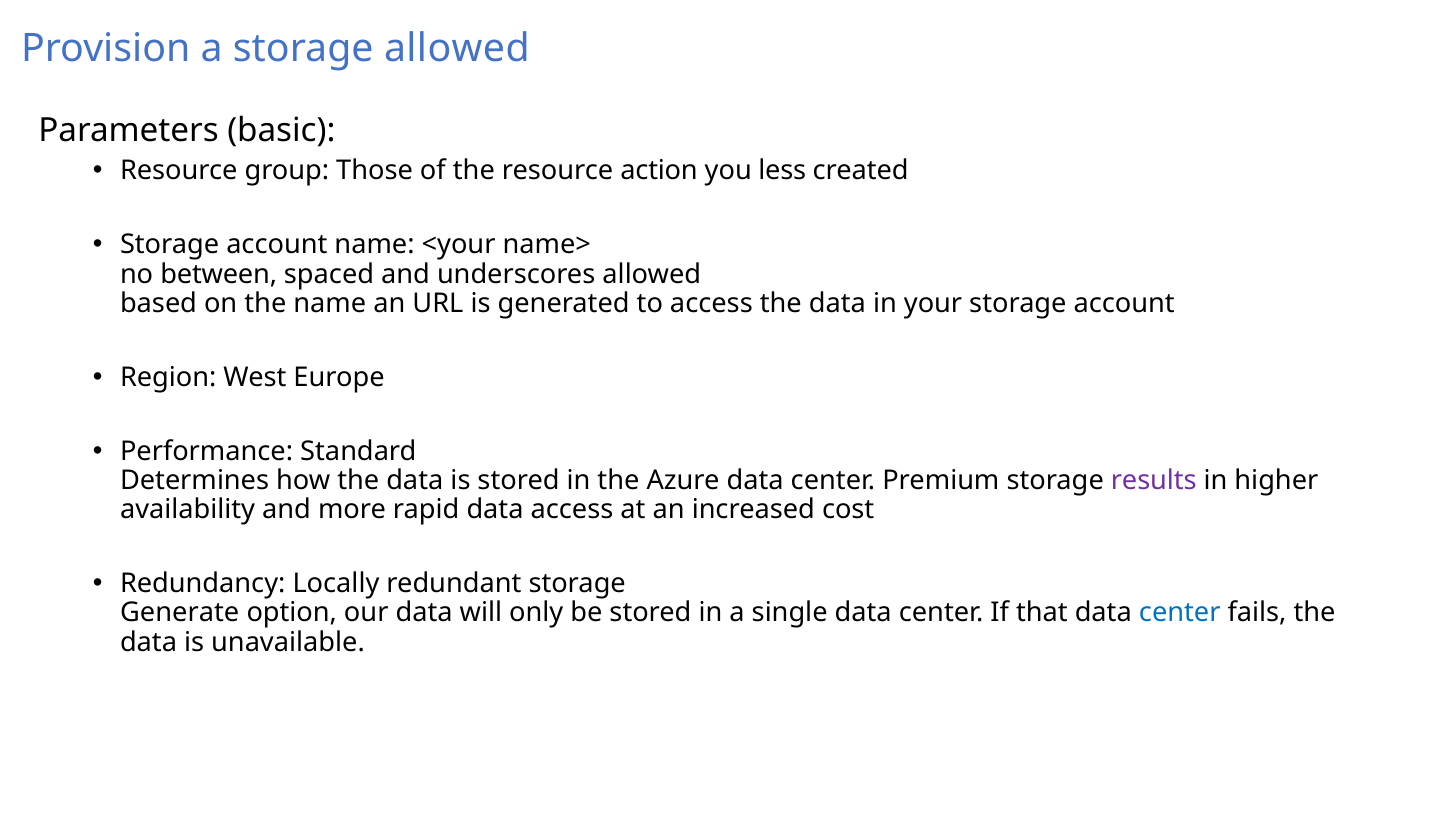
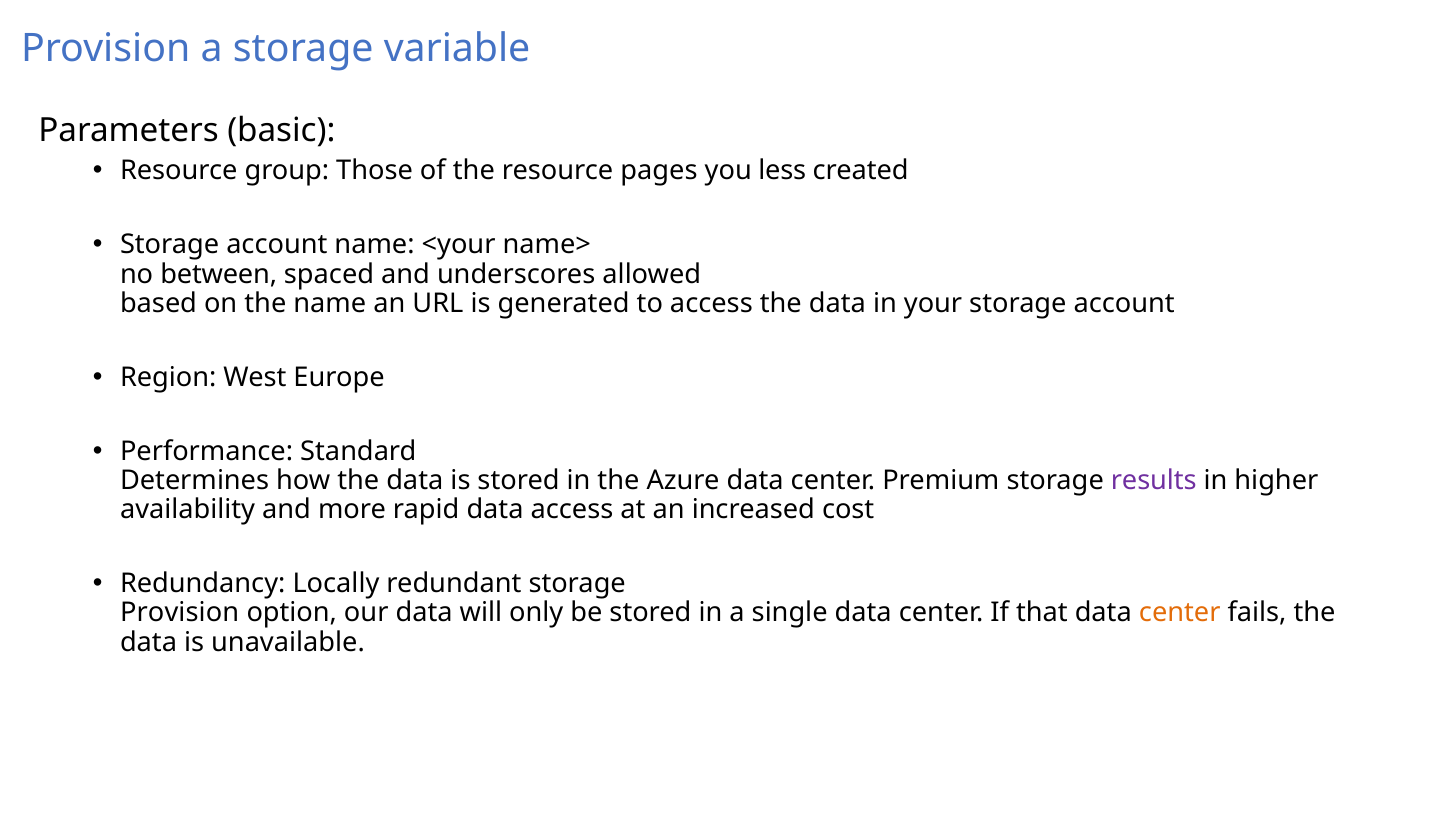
storage allowed: allowed -> variable
action: action -> pages
Generate at (180, 613): Generate -> Provision
center at (1180, 613) colour: blue -> orange
